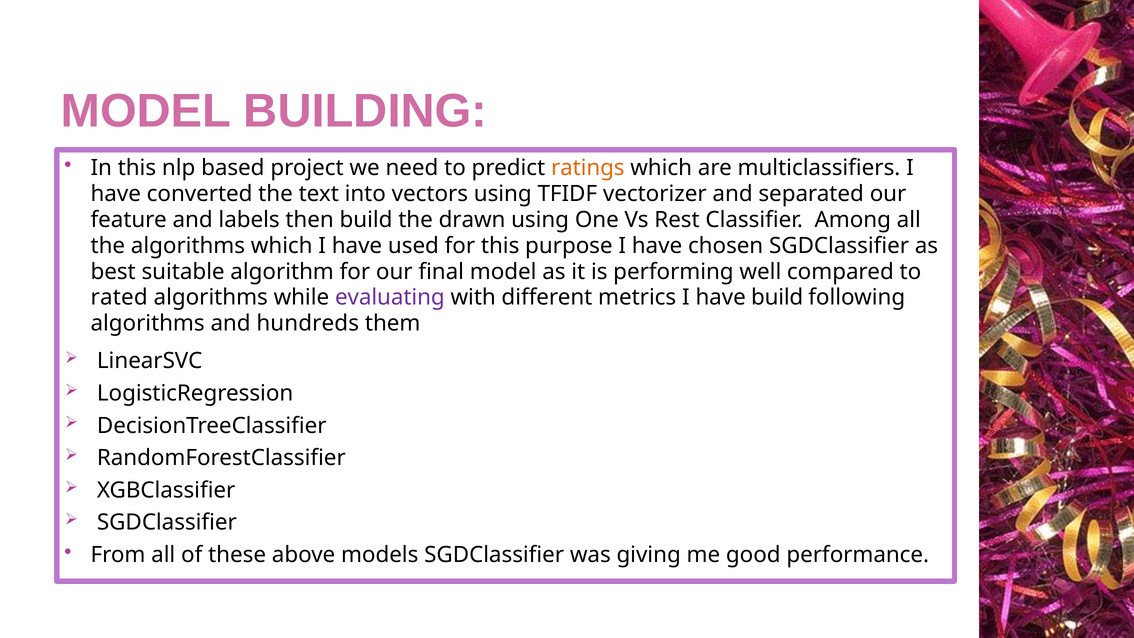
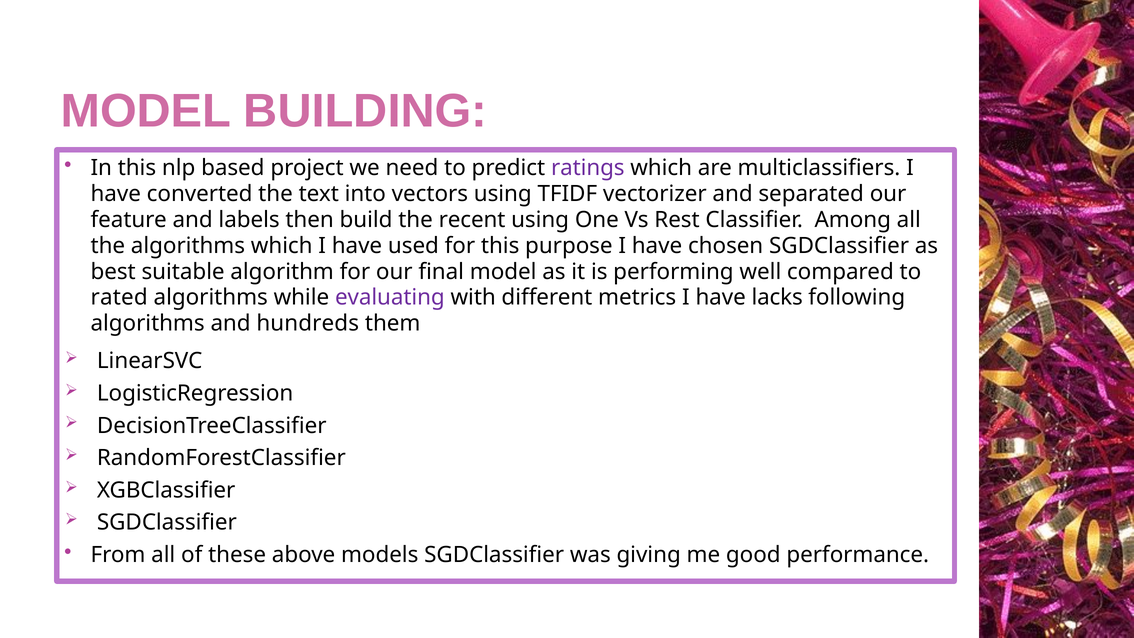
ratings colour: orange -> purple
drawn: drawn -> recent
have build: build -> lacks
